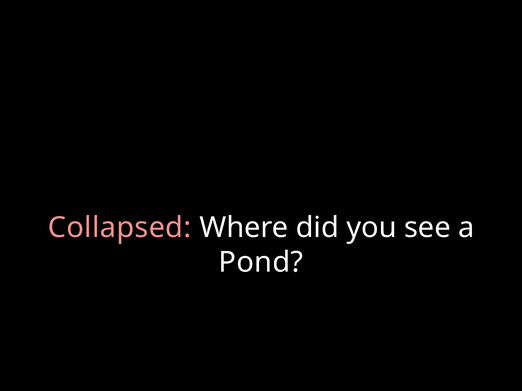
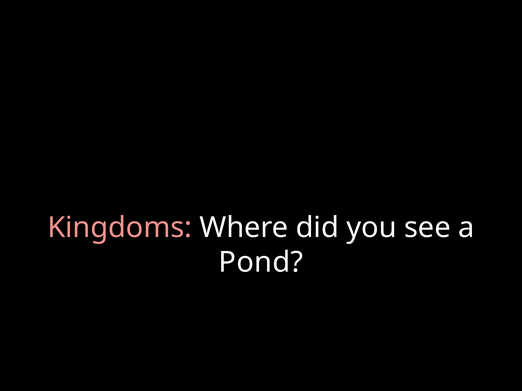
Collapsed: Collapsed -> Kingdoms
